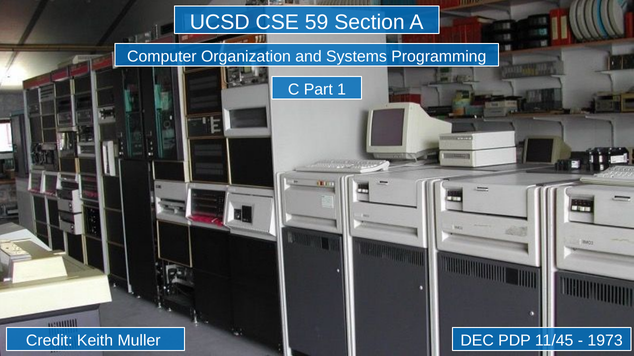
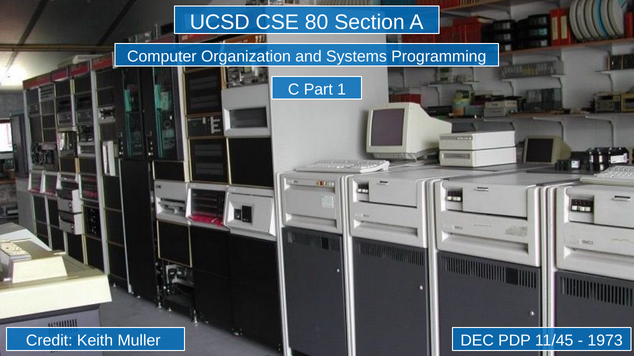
59: 59 -> 80
